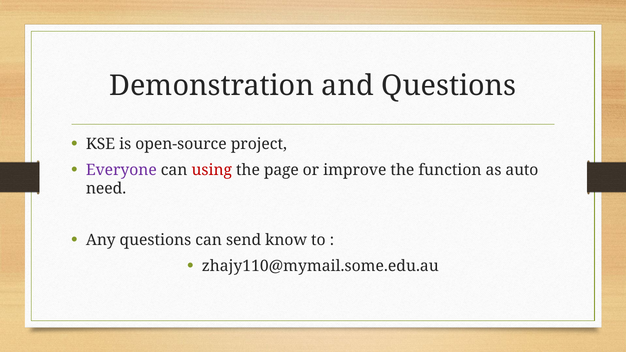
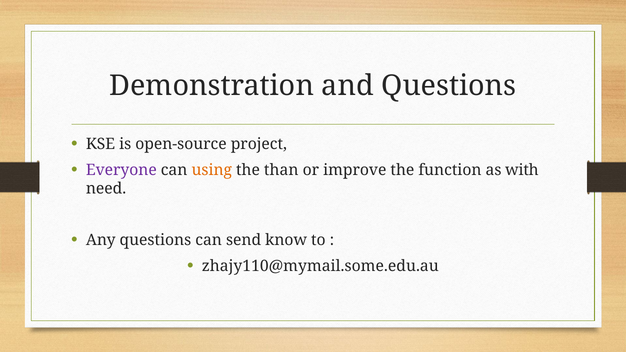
using colour: red -> orange
page: page -> than
auto: auto -> with
